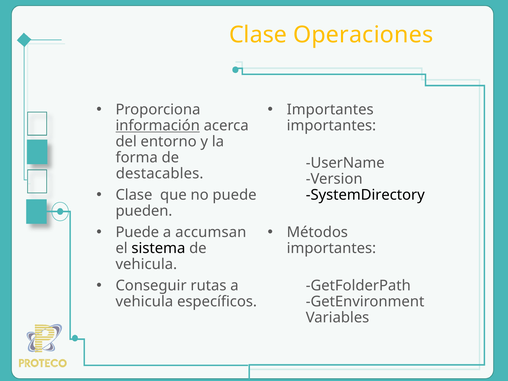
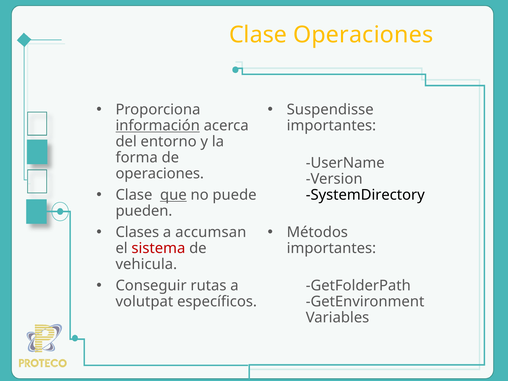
Importantes at (330, 110): Importantes -> Suspendisse
destacables at (160, 174): destacables -> operaciones
que underline: none -> present
Puede at (137, 232): Puede -> Clases
sistema colour: black -> red
vehicula at (144, 302): vehicula -> volutpat
